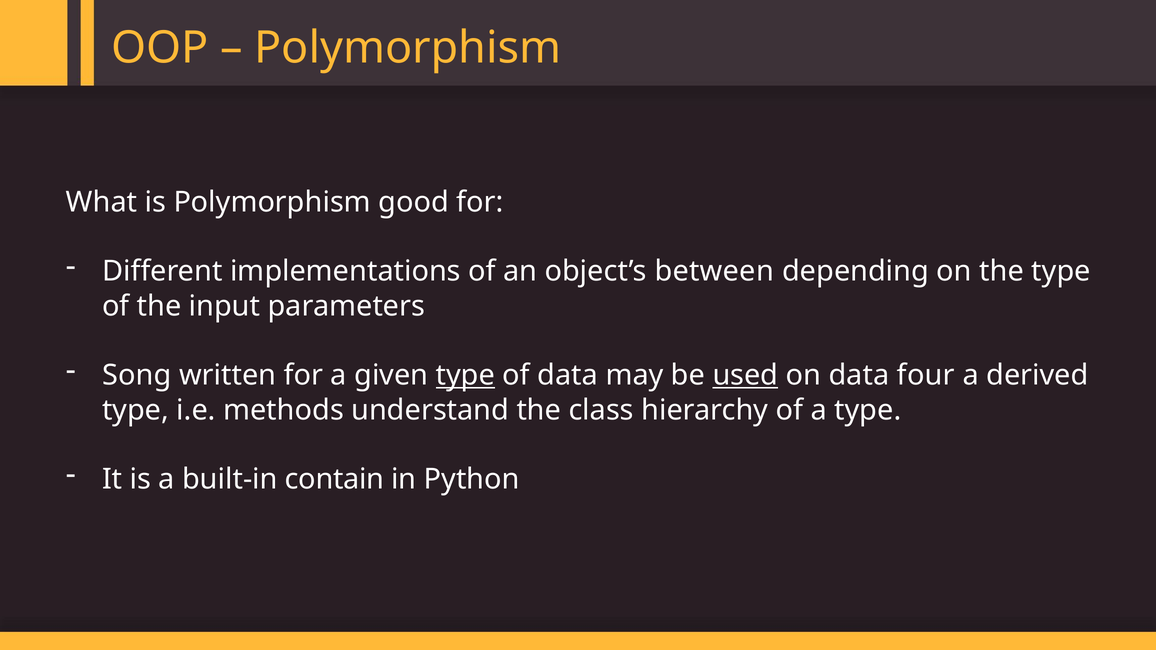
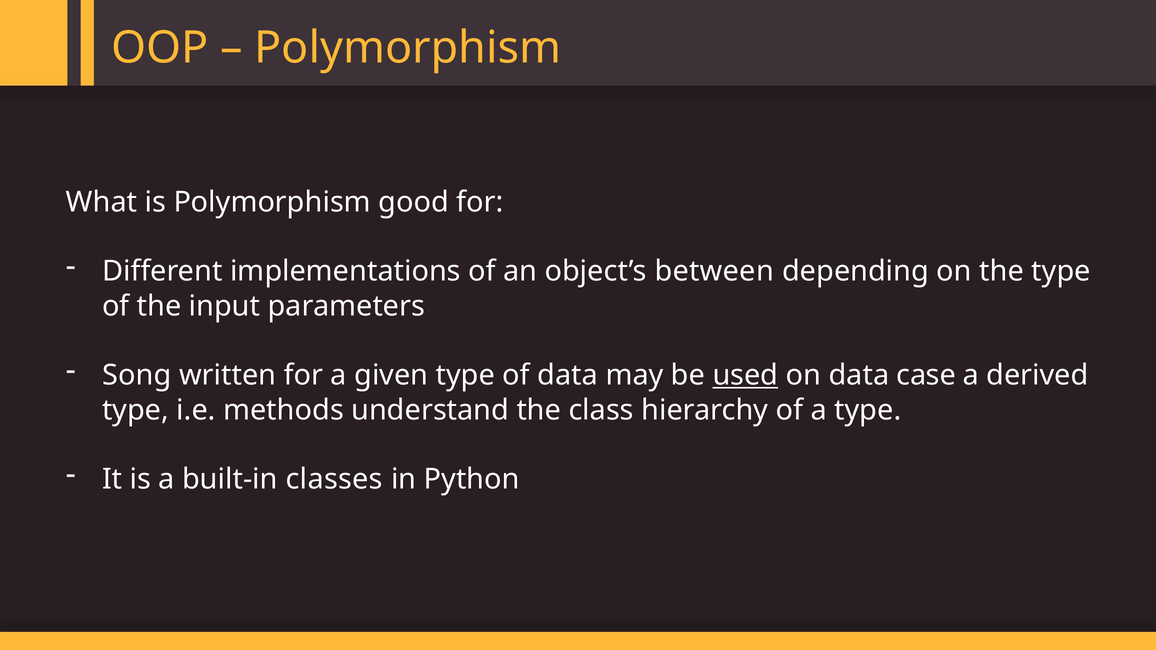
type at (465, 376) underline: present -> none
four: four -> case
contain: contain -> classes
